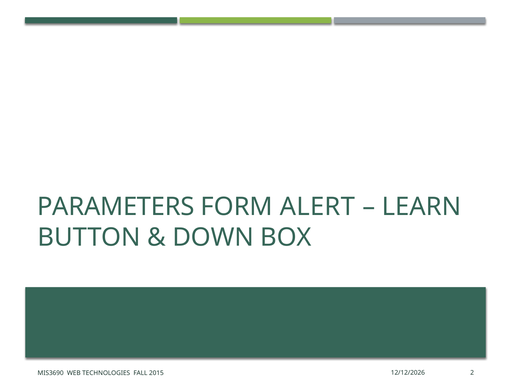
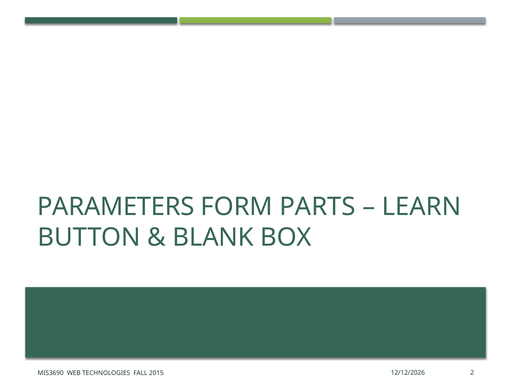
ALERT: ALERT -> PARTS
DOWN: DOWN -> BLANK
